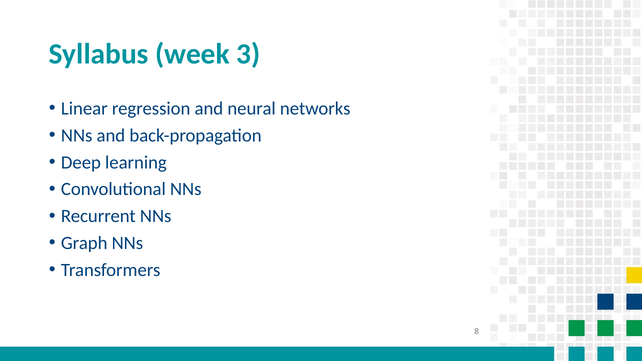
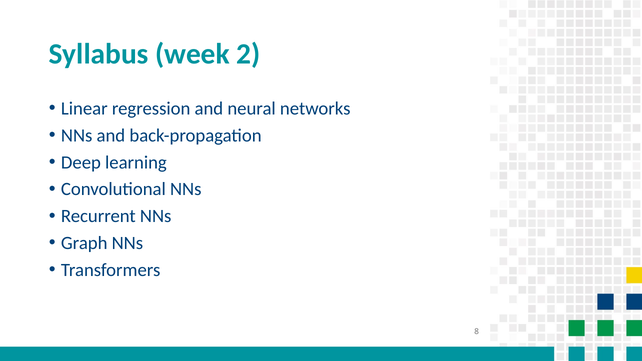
3: 3 -> 2
